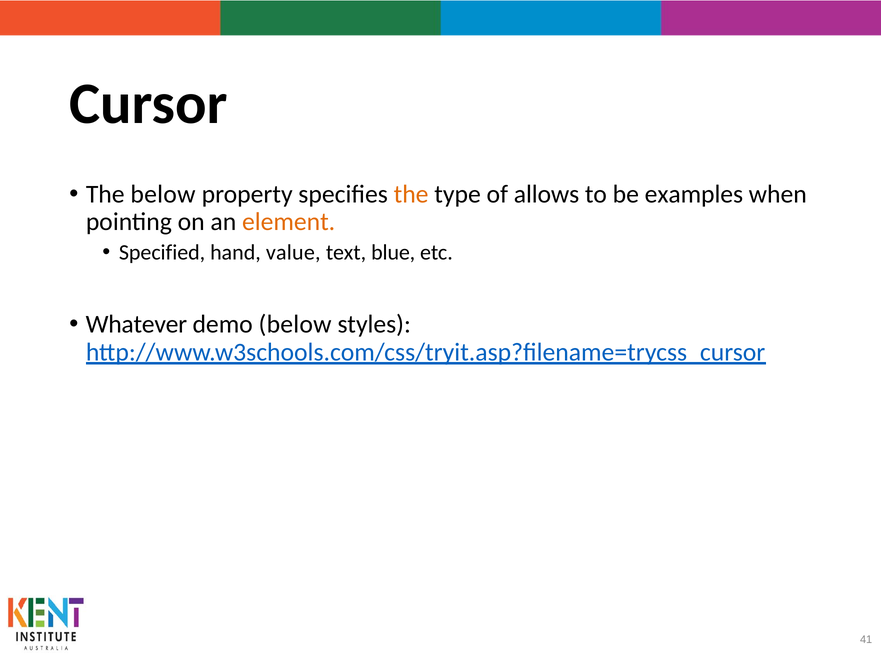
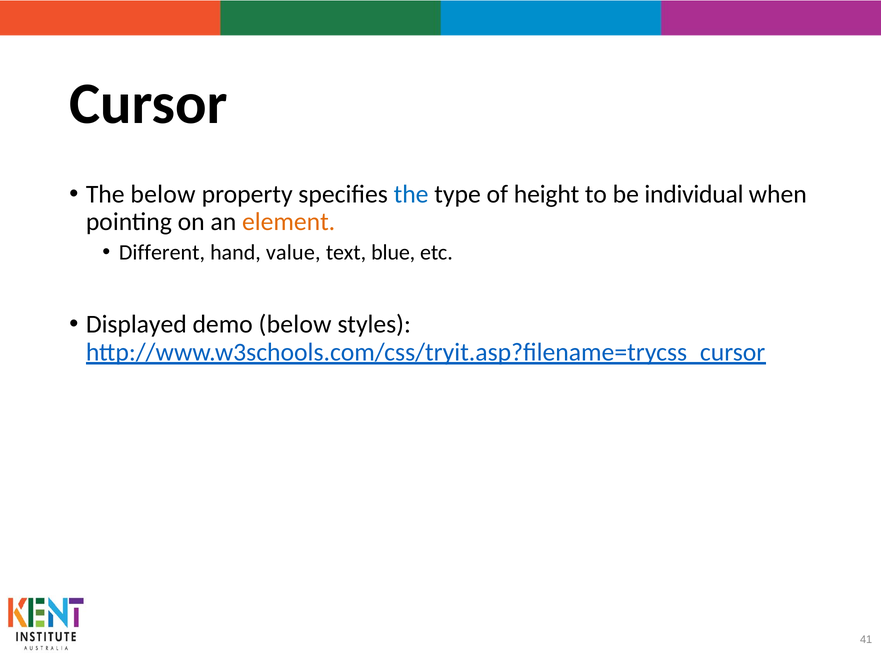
the at (411, 194) colour: orange -> blue
allows: allows -> height
examples: examples -> individual
Specified: Specified -> Different
Whatever: Whatever -> Displayed
